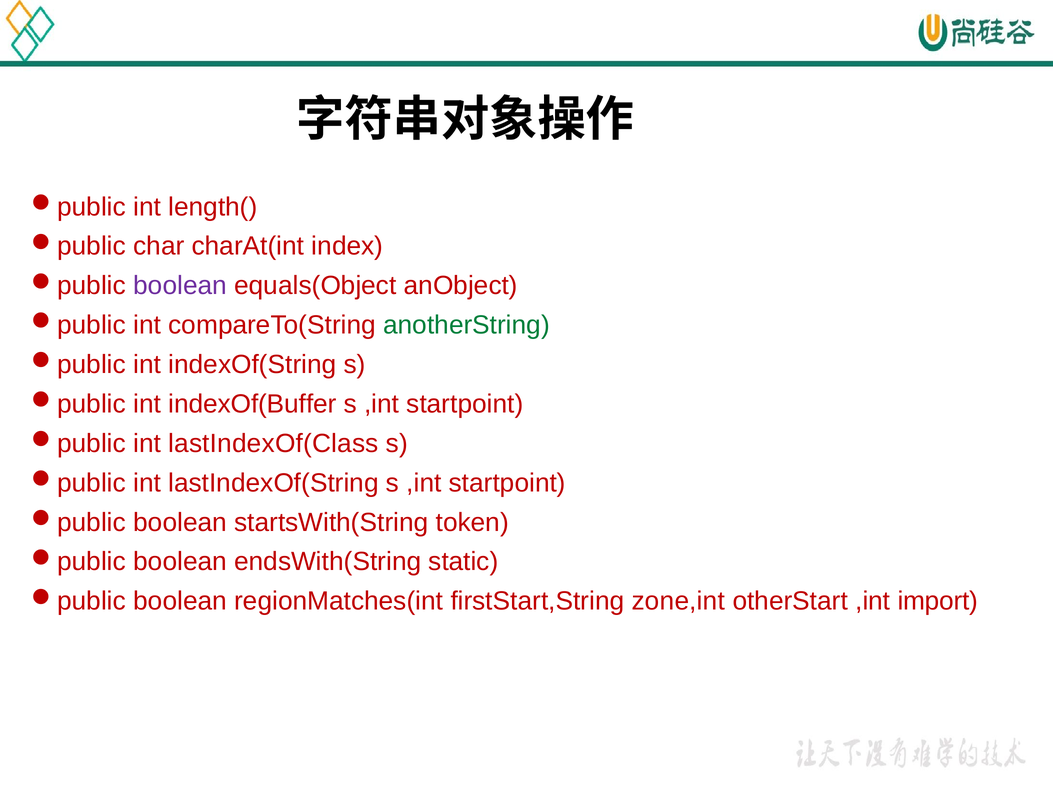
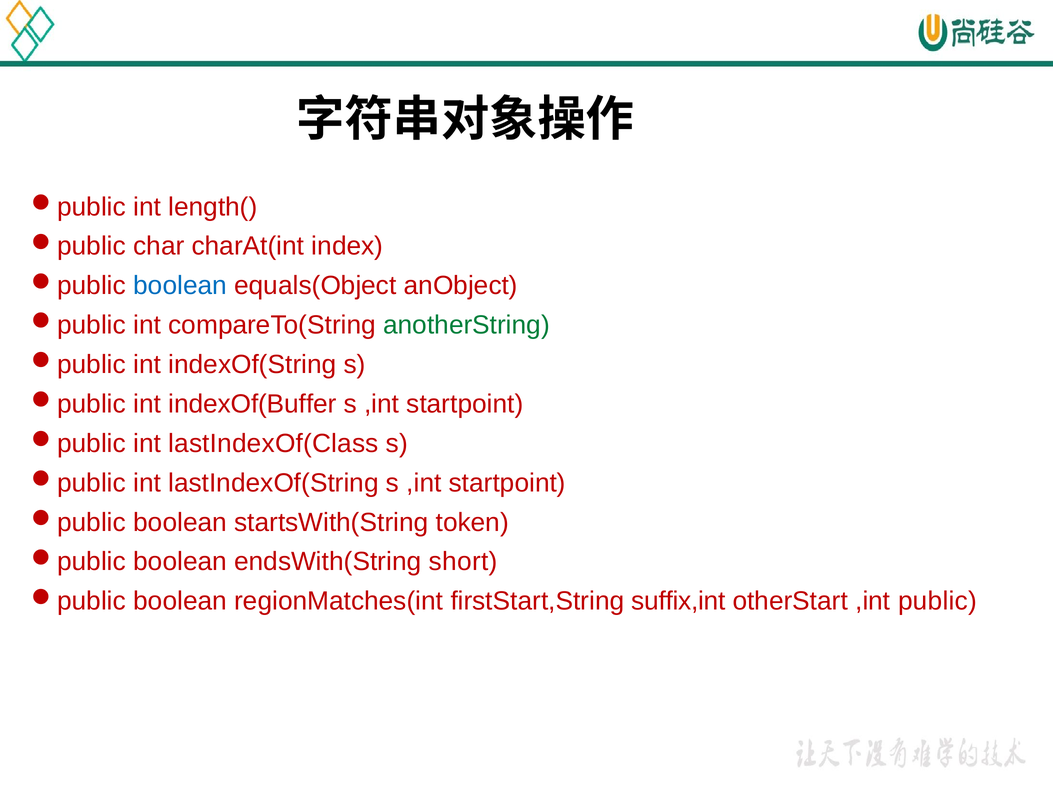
boolean at (180, 286) colour: purple -> blue
static: static -> short
zone,int: zone,int -> suffix,int
import: import -> public
